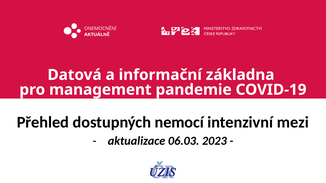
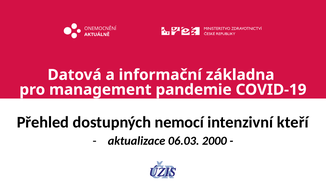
mezi: mezi -> kteří
2023: 2023 -> 2000
